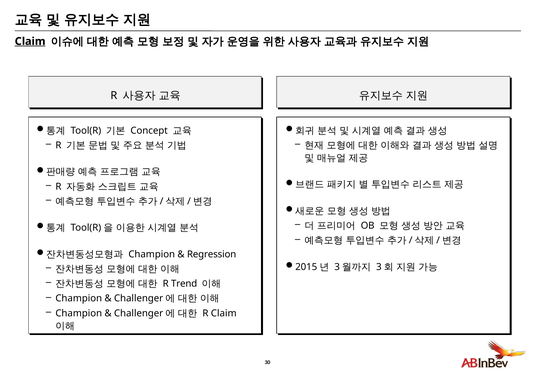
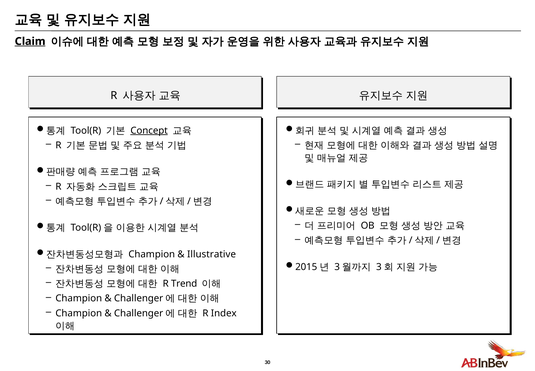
Concept underline: none -> present
Regression: Regression -> Illustrative
R Claim: Claim -> Index
